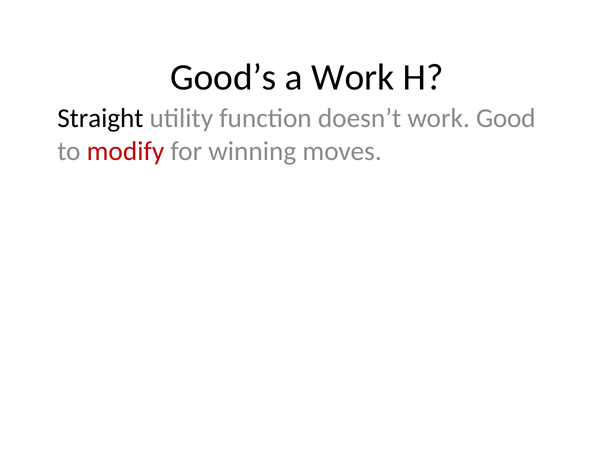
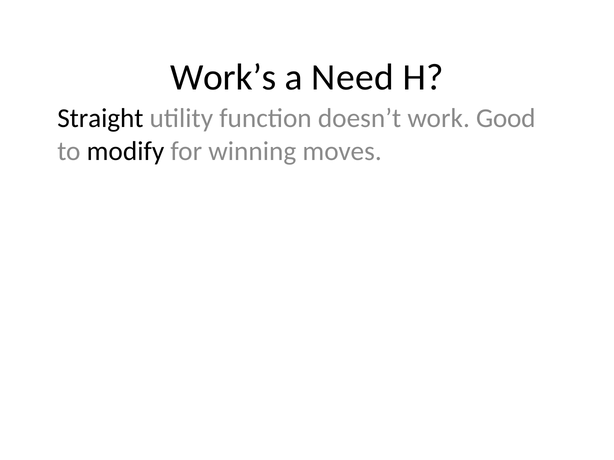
Good’s: Good’s -> Work’s
a Work: Work -> Need
modify colour: red -> black
